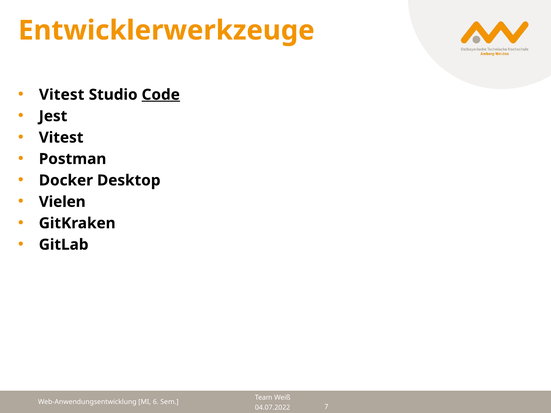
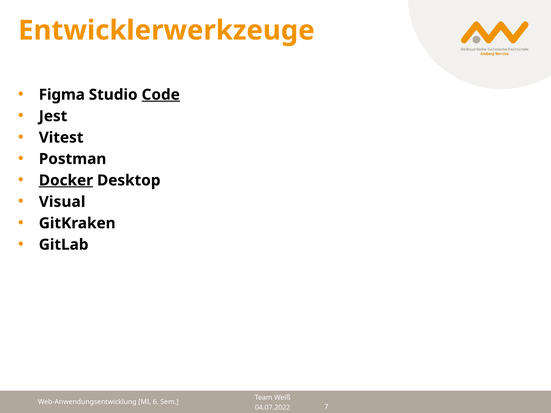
Vitest at (62, 95): Vitest -> Figma
Docker underline: none -> present
Vielen: Vielen -> Visual
